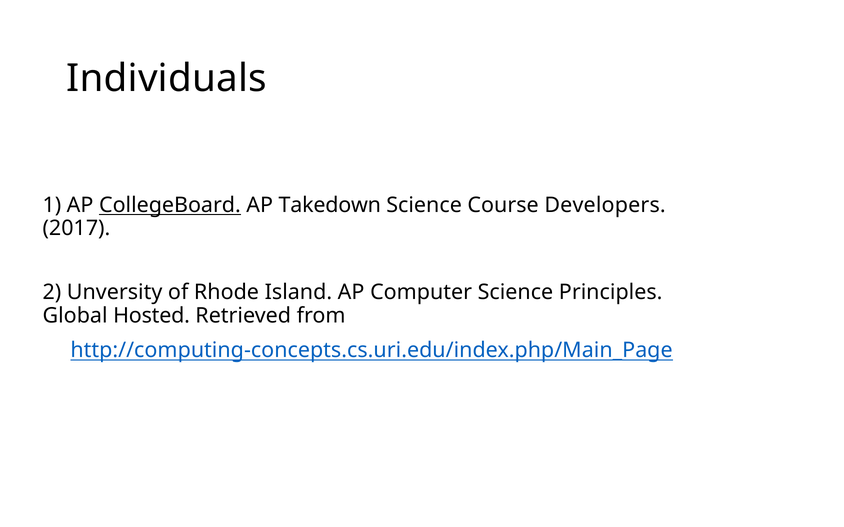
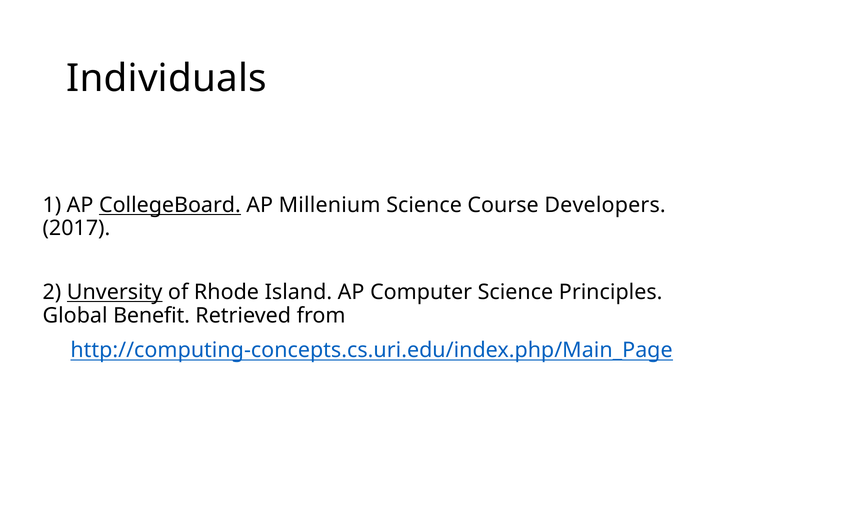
Takedown: Takedown -> Millenium
Unversity underline: none -> present
Hosted: Hosted -> Benefit
